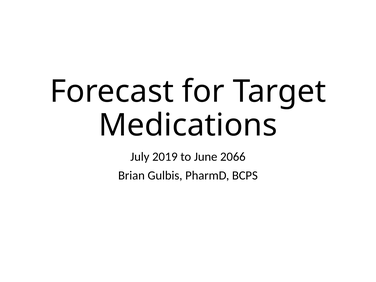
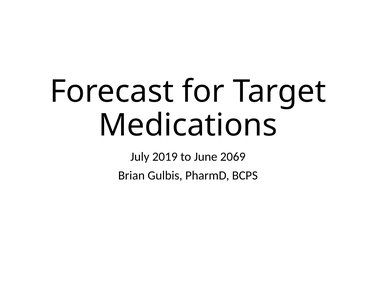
2066: 2066 -> 2069
